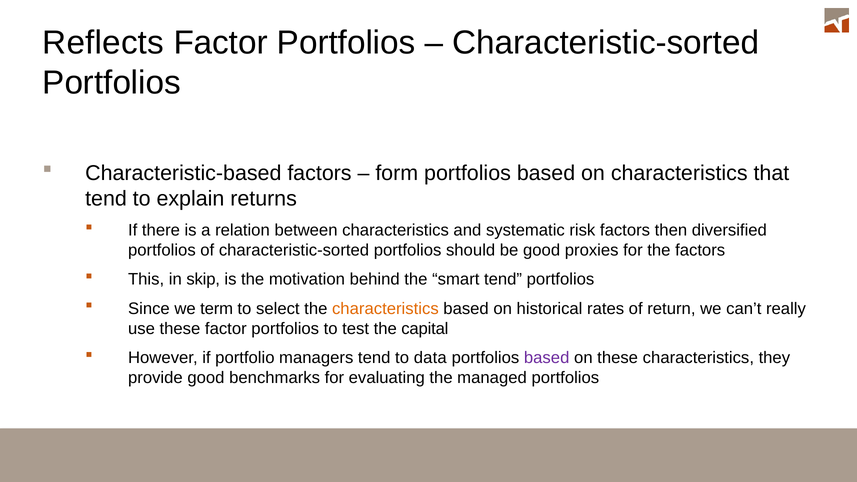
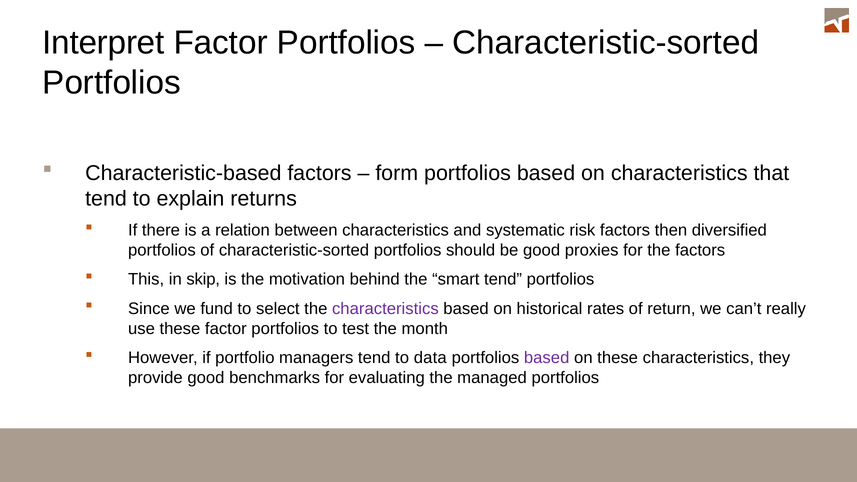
Reflects: Reflects -> Interpret
term: term -> fund
characteristics at (385, 309) colour: orange -> purple
capital: capital -> month
